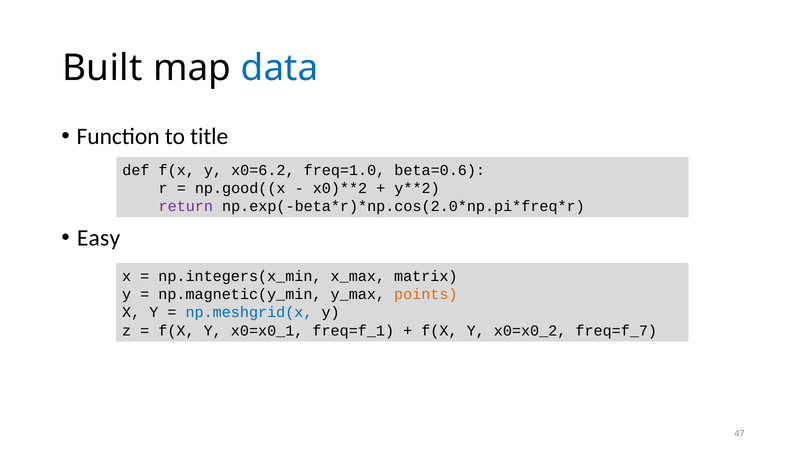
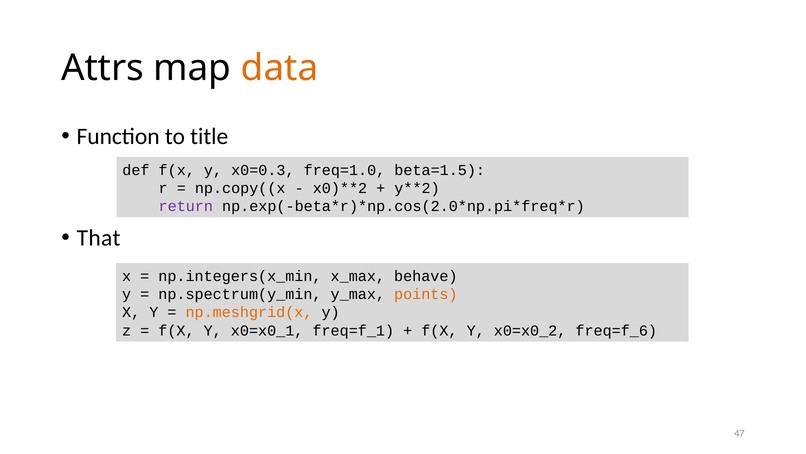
Built: Built -> Attrs
data colour: blue -> orange
x0=6.2: x0=6.2 -> x0=0.3
beta=0.6: beta=0.6 -> beta=1.5
np.good((x: np.good((x -> np.copy((x
Easy: Easy -> That
matrix: matrix -> behave
np.magnetic(y_min: np.magnetic(y_min -> np.spectrum(y_min
np.meshgrid(x colour: blue -> orange
freq=f_7: freq=f_7 -> freq=f_6
